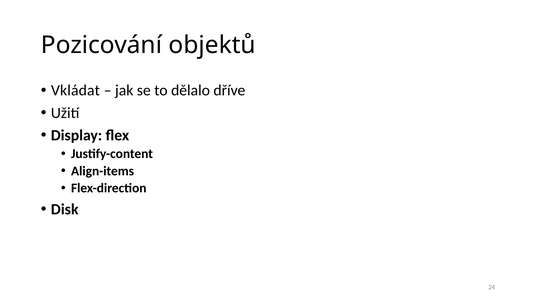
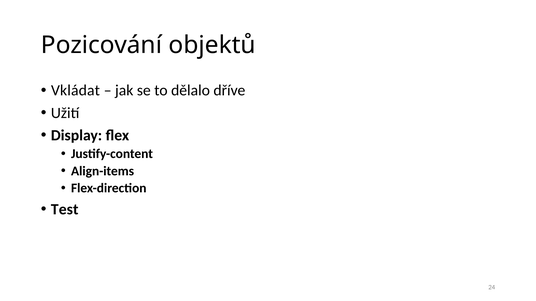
Disk: Disk -> Test
